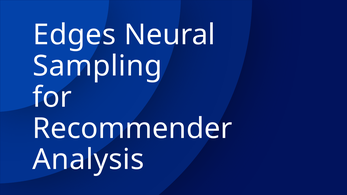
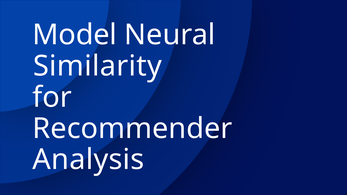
Edges: Edges -> Model
Sampling: Sampling -> Similarity
